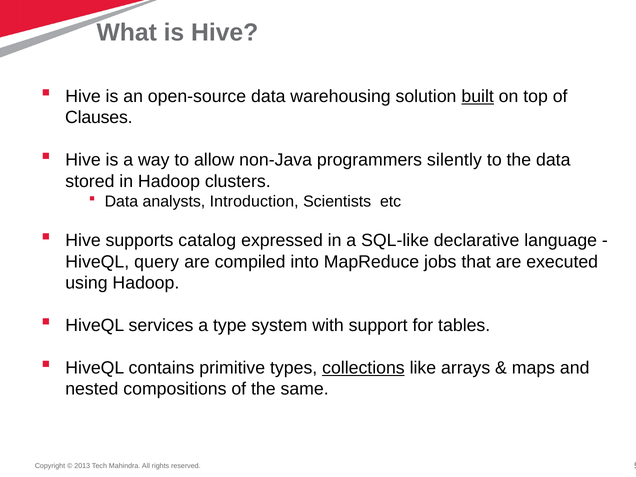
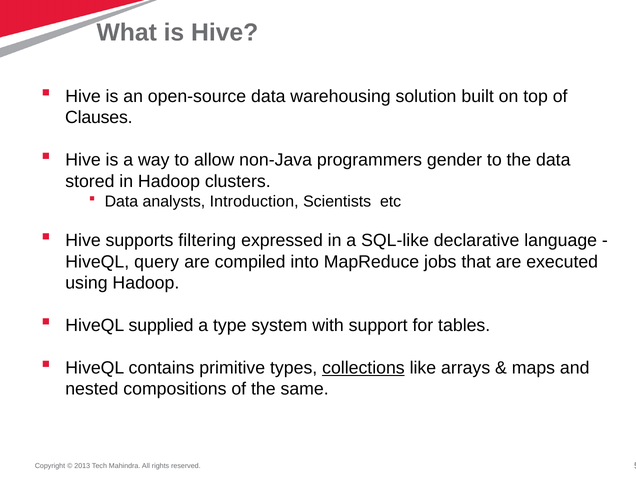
built underline: present -> none
silently: silently -> gender
catalog: catalog -> filtering
services: services -> supplied
